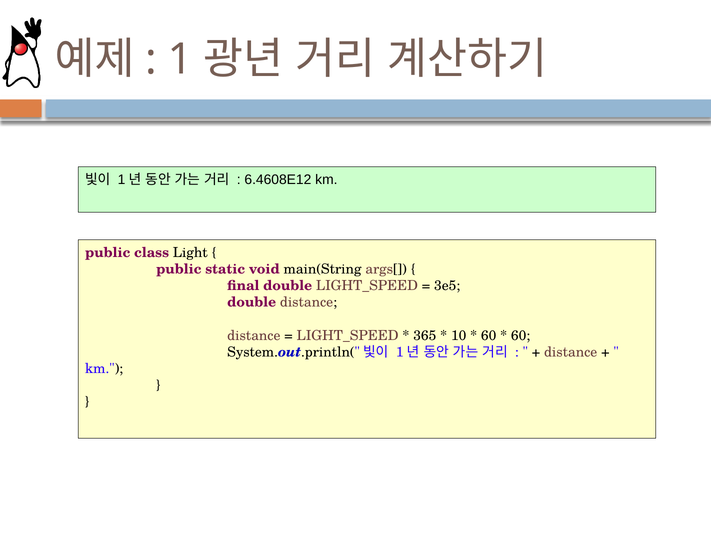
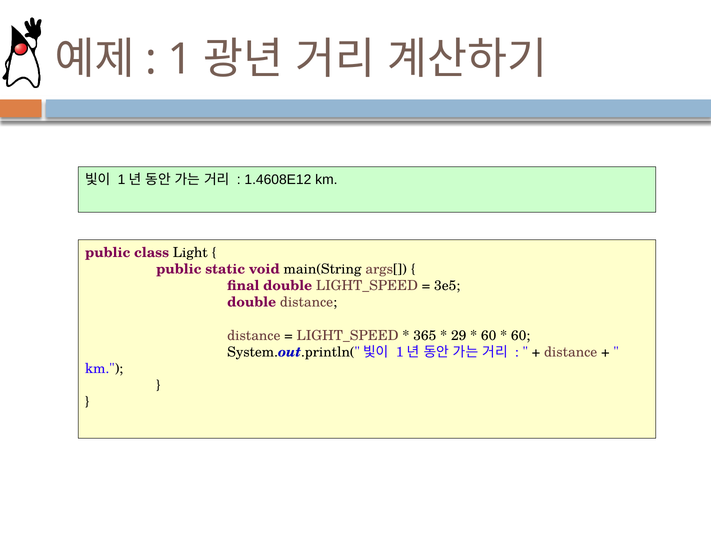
6.4608E12: 6.4608E12 -> 1.4608E12
10: 10 -> 29
